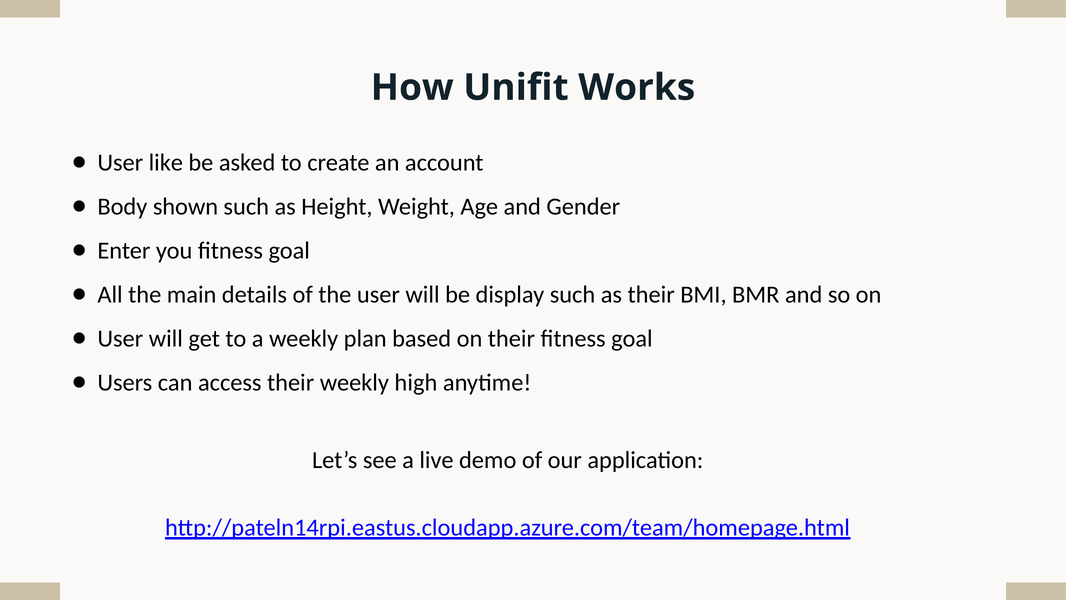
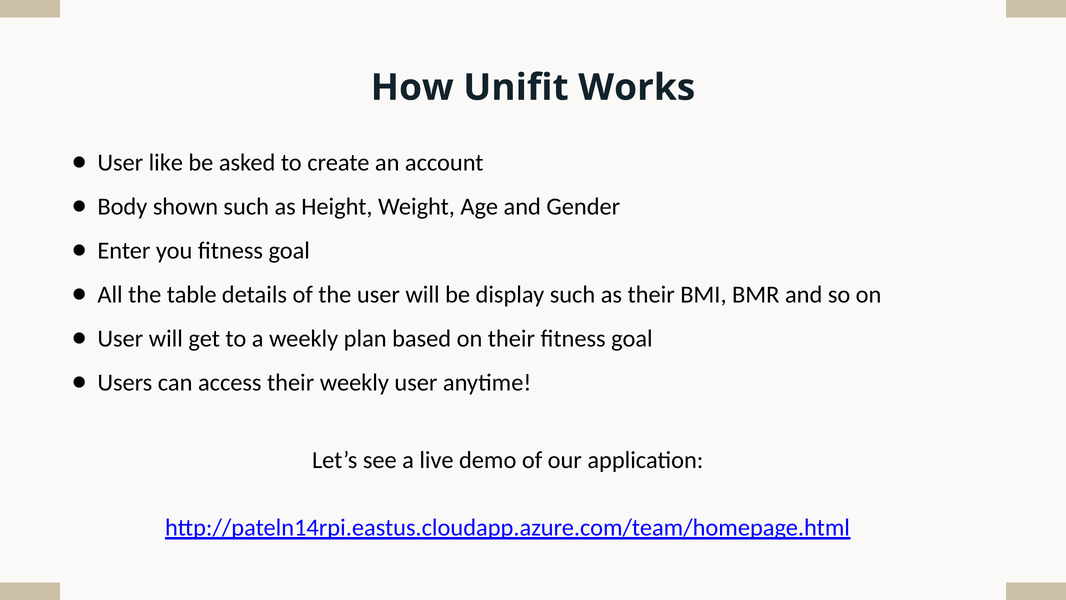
main: main -> table
weekly high: high -> user
